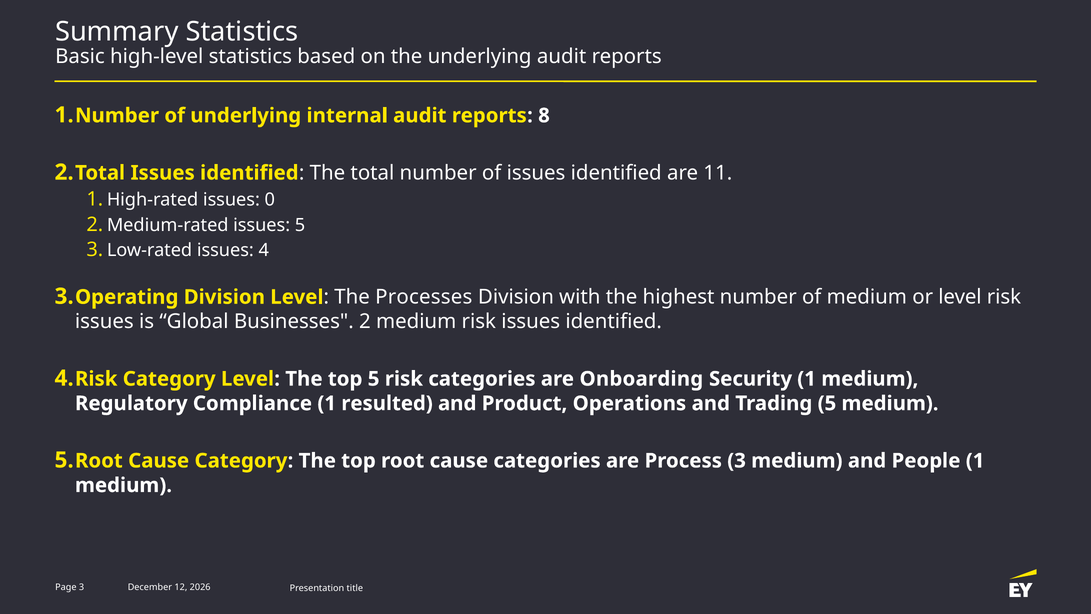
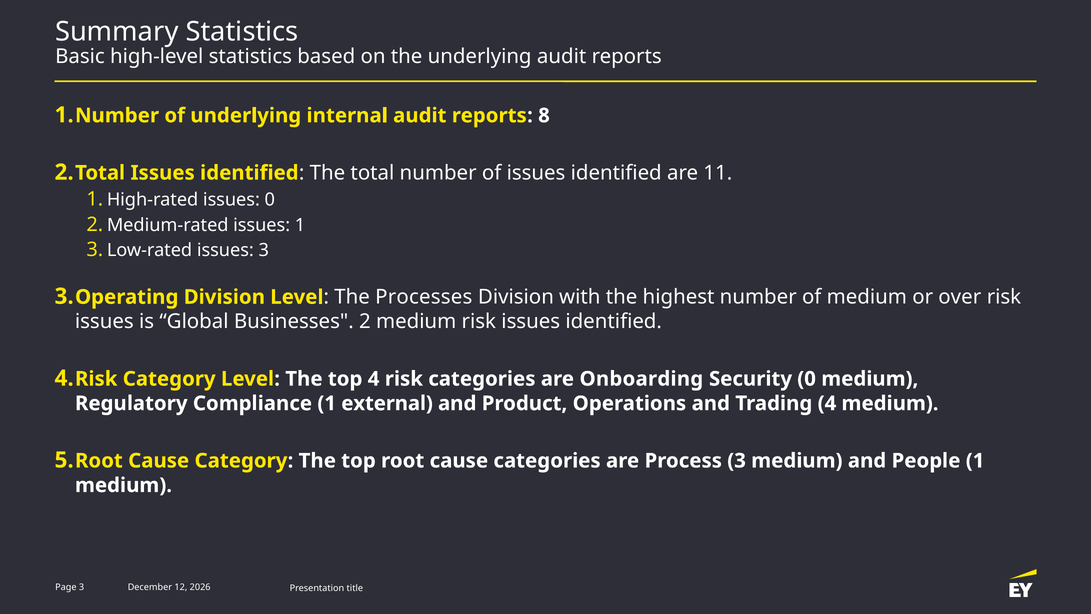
issues 5: 5 -> 1
issues 4: 4 -> 3
or level: level -> over
top 5: 5 -> 4
Security 1: 1 -> 0
resulted: resulted -> external
Trading 5: 5 -> 4
